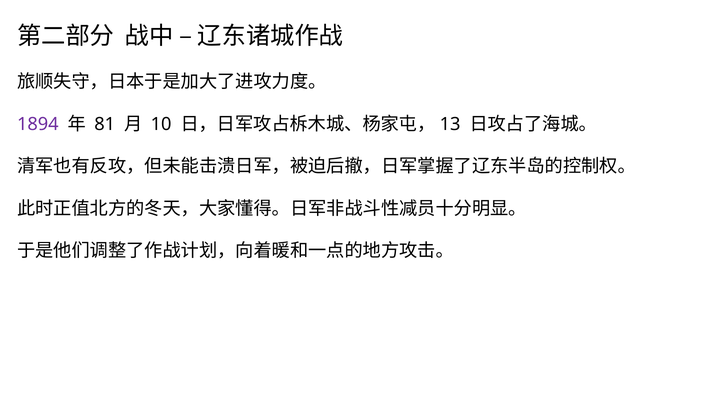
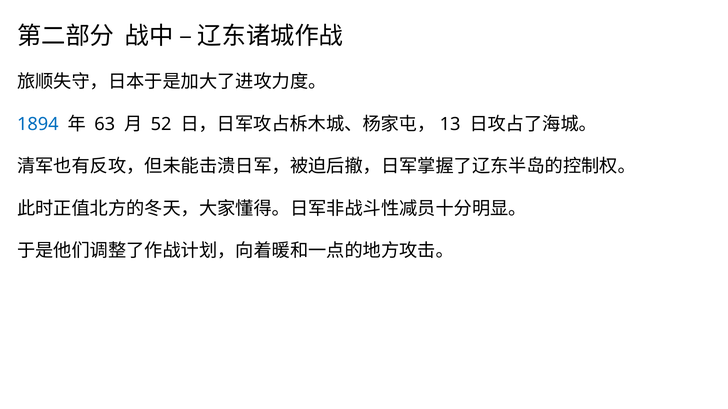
1894 colour: purple -> blue
81: 81 -> 63
10: 10 -> 52
